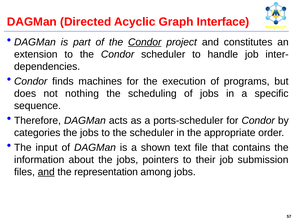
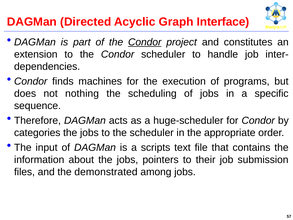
ports-scheduler: ports-scheduler -> huge-scheduler
shown: shown -> scripts
and at (46, 172) underline: present -> none
representation: representation -> demonstrated
